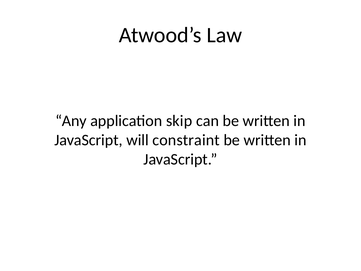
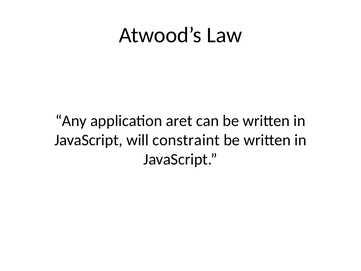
skip: skip -> aret
